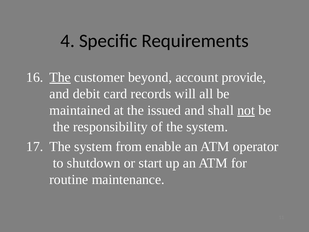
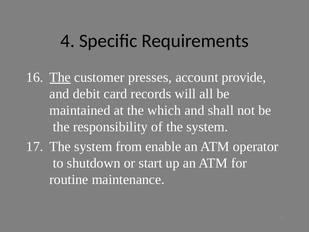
beyond: beyond -> presses
issued: issued -> which
not underline: present -> none
